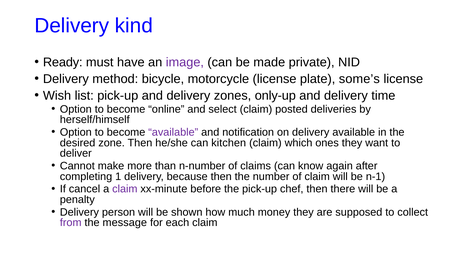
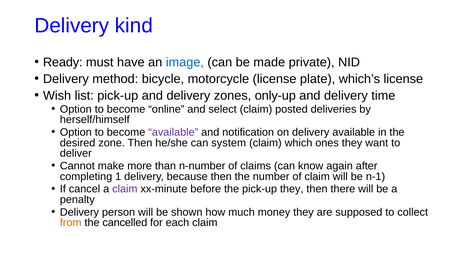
image colour: purple -> blue
some’s: some’s -> which’s
kitchen: kitchen -> system
pick-up chef: chef -> they
from colour: purple -> orange
message: message -> cancelled
